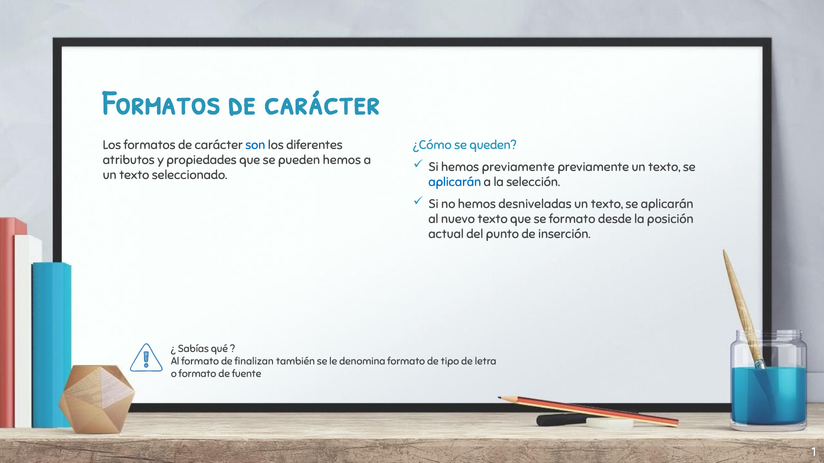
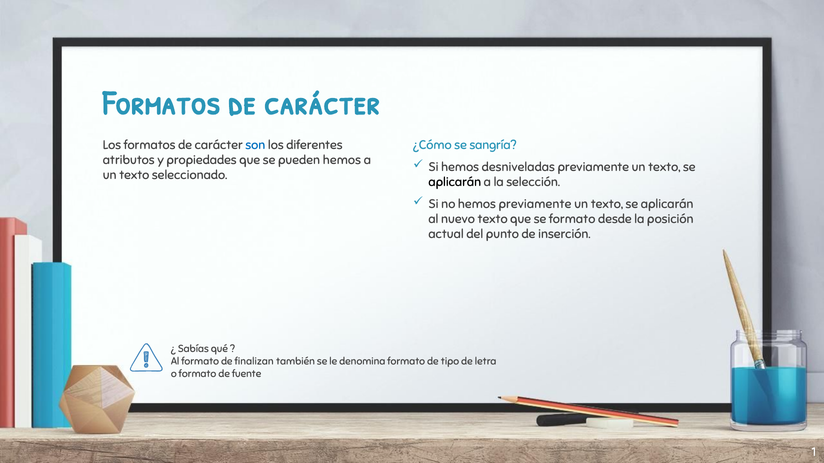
queden: queden -> sangría
hemos previamente: previamente -> desniveladas
aplicarán at (455, 182) colour: blue -> black
hemos desniveladas: desniveladas -> previamente
